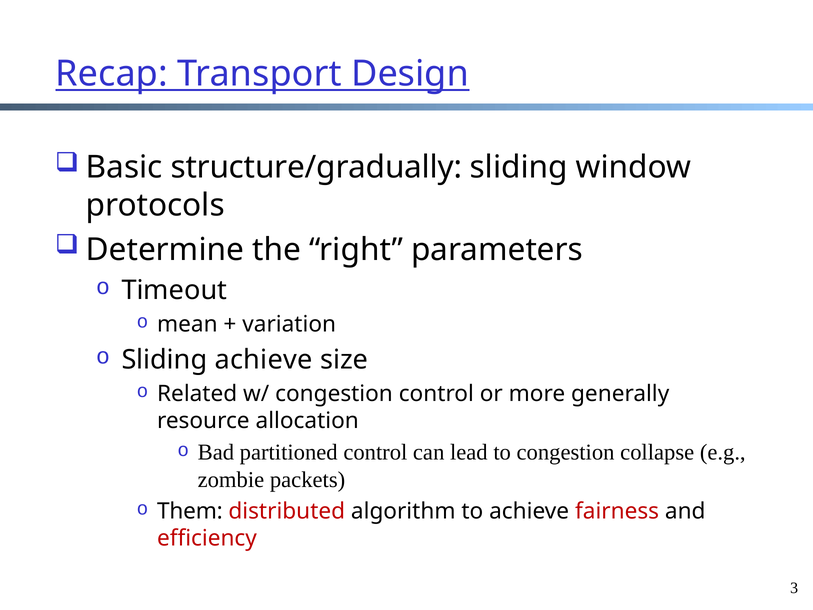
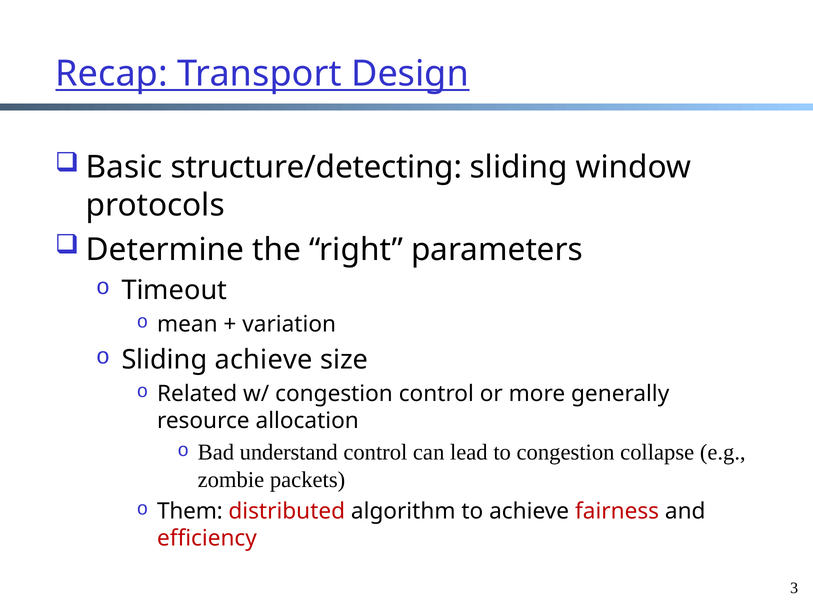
structure/gradually: structure/gradually -> structure/detecting
partitioned: partitioned -> understand
